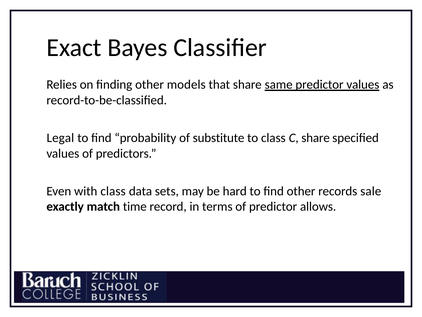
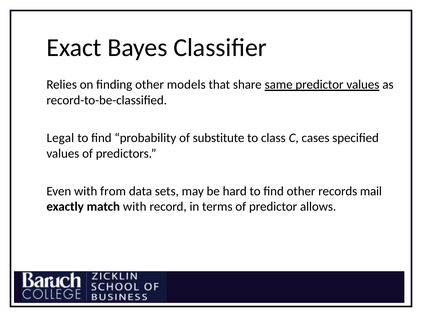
C share: share -> cases
with class: class -> from
sale: sale -> mail
match time: time -> with
